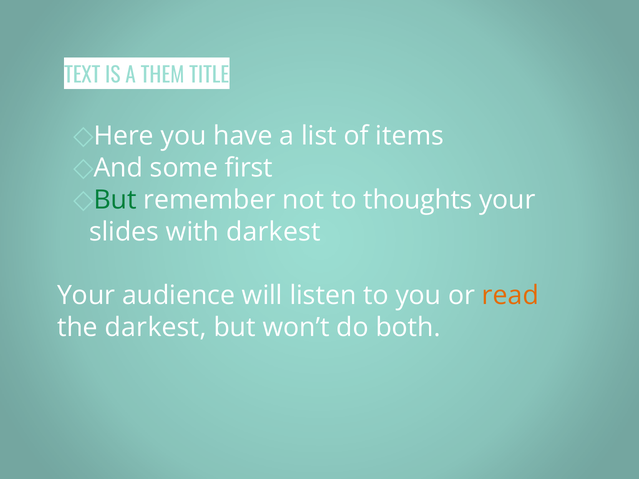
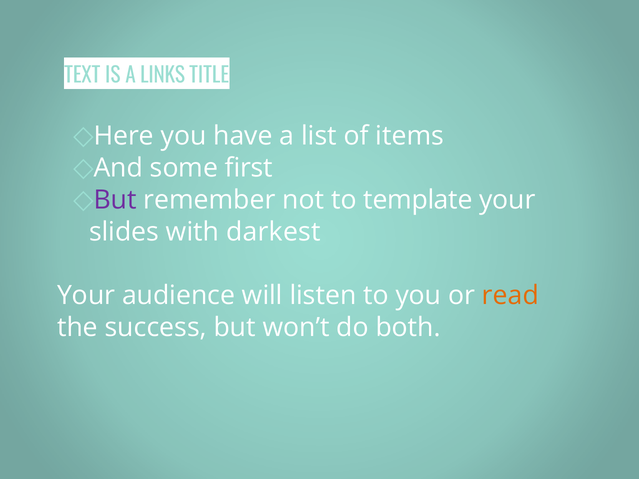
THEM: THEM -> LINKS
But at (115, 200) colour: green -> purple
thoughts: thoughts -> template
the darkest: darkest -> success
